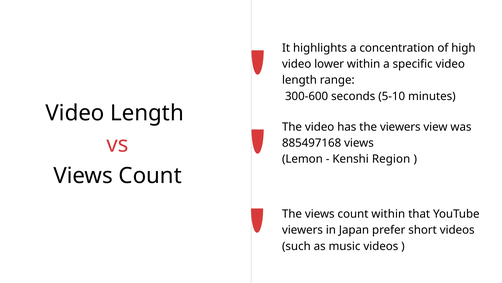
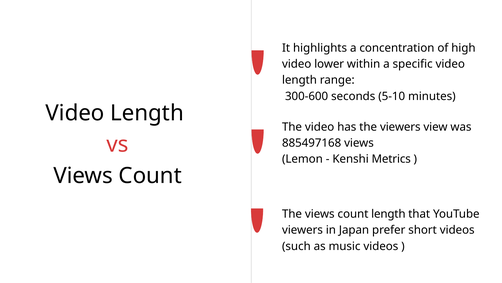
Region: Region -> Metrics
count within: within -> length
